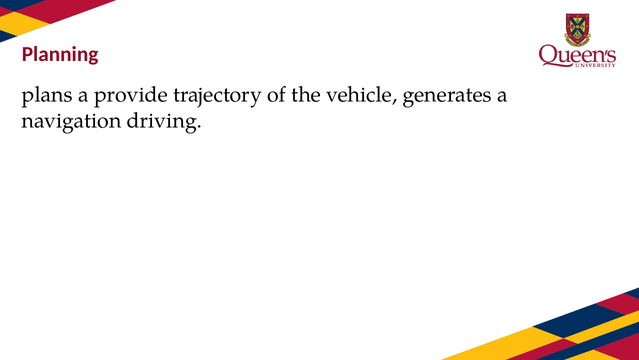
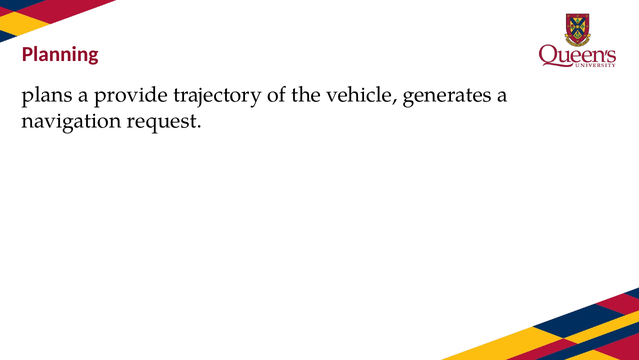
driving: driving -> request
